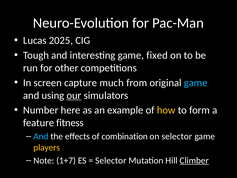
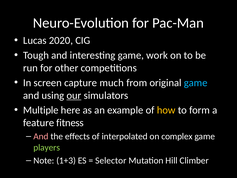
2025: 2025 -> 2020
fixed: fixed -> work
Number: Number -> Multiple
And at (41, 136) colour: light blue -> pink
combination: combination -> interpolated
on selector: selector -> complex
players colour: yellow -> light green
1+7: 1+7 -> 1+3
Climber underline: present -> none
